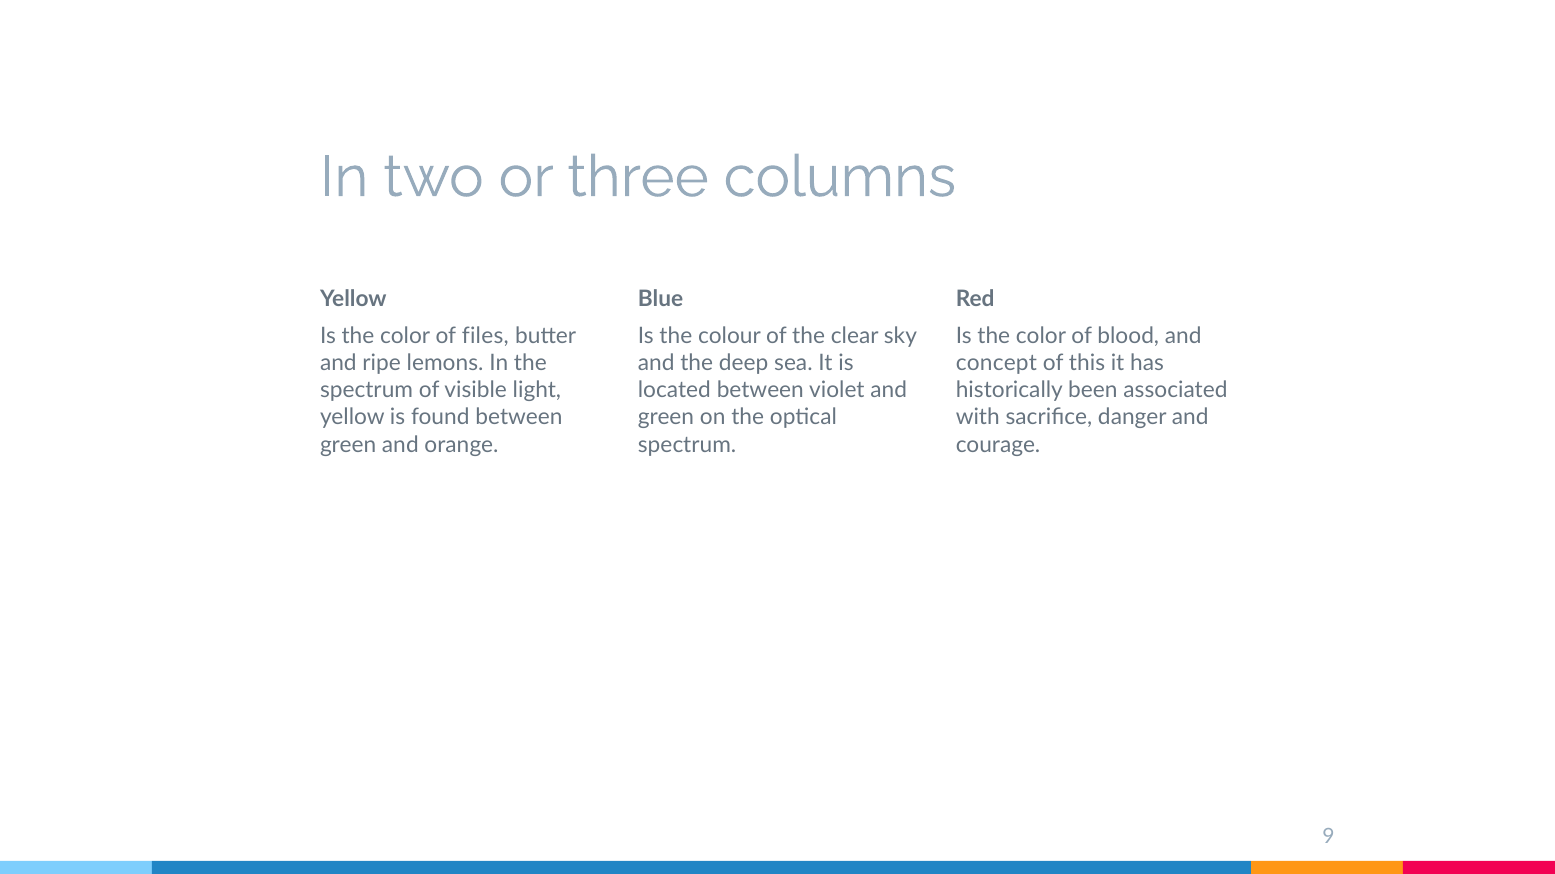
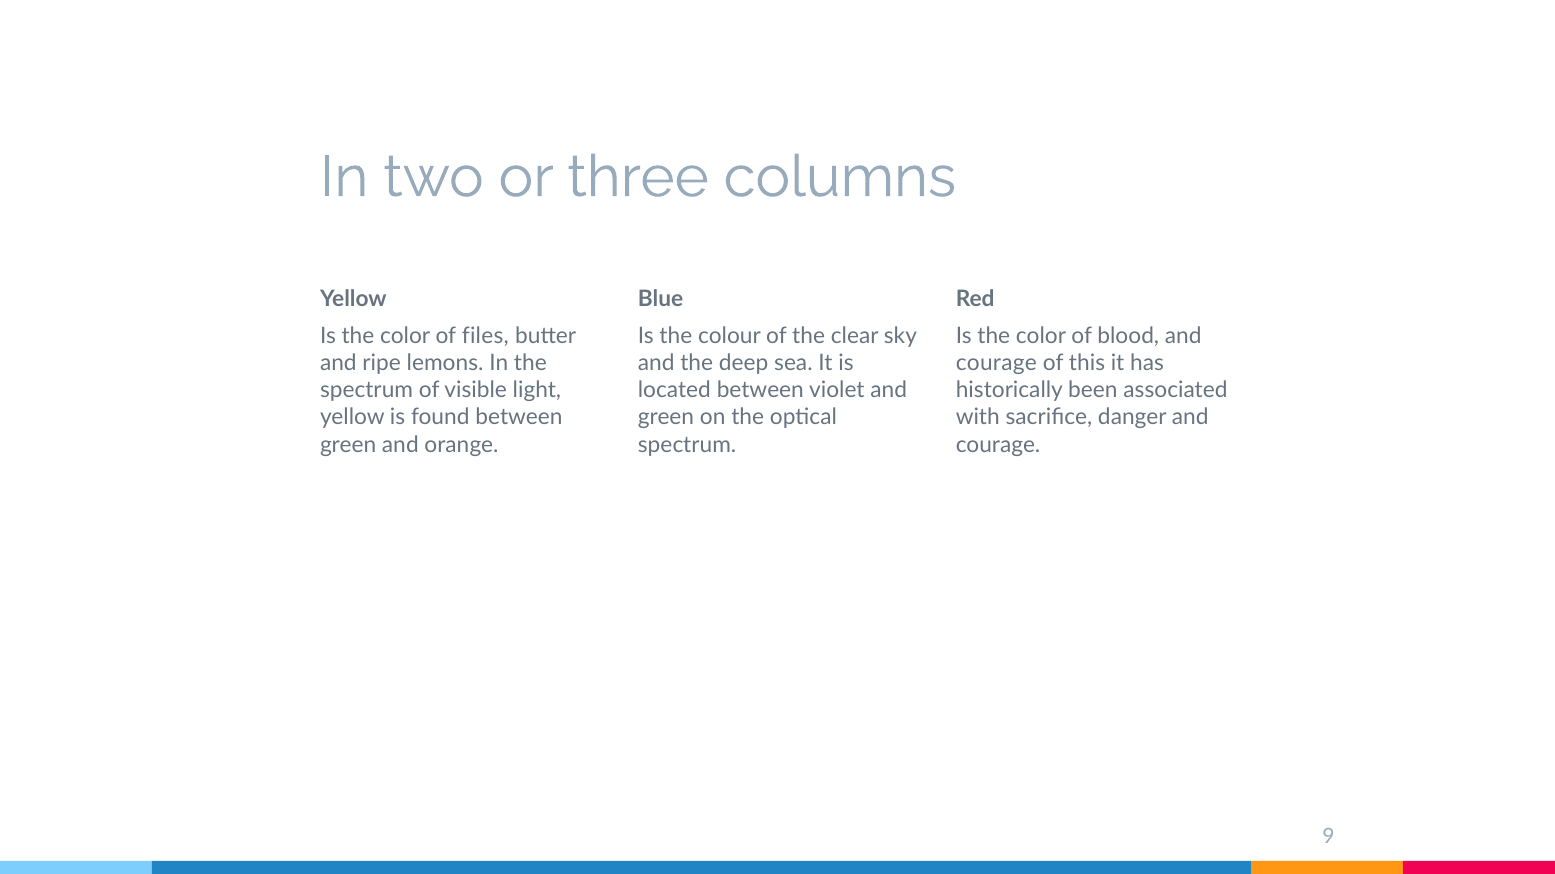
concept at (996, 363): concept -> courage
